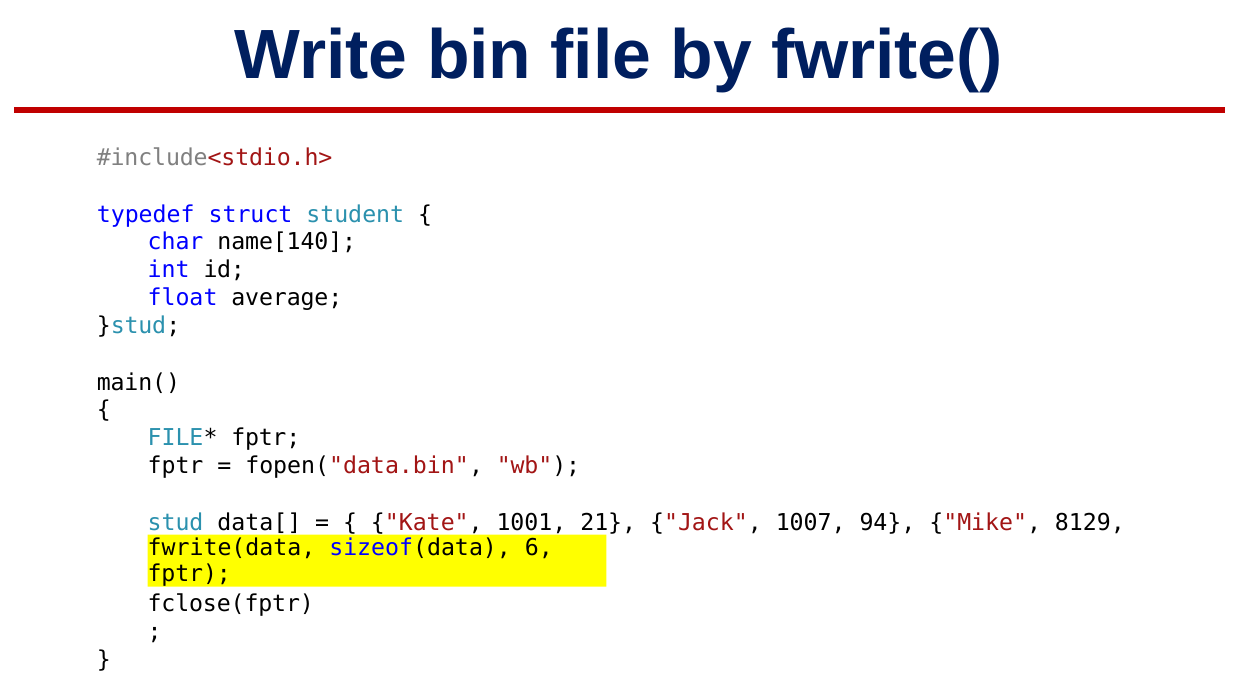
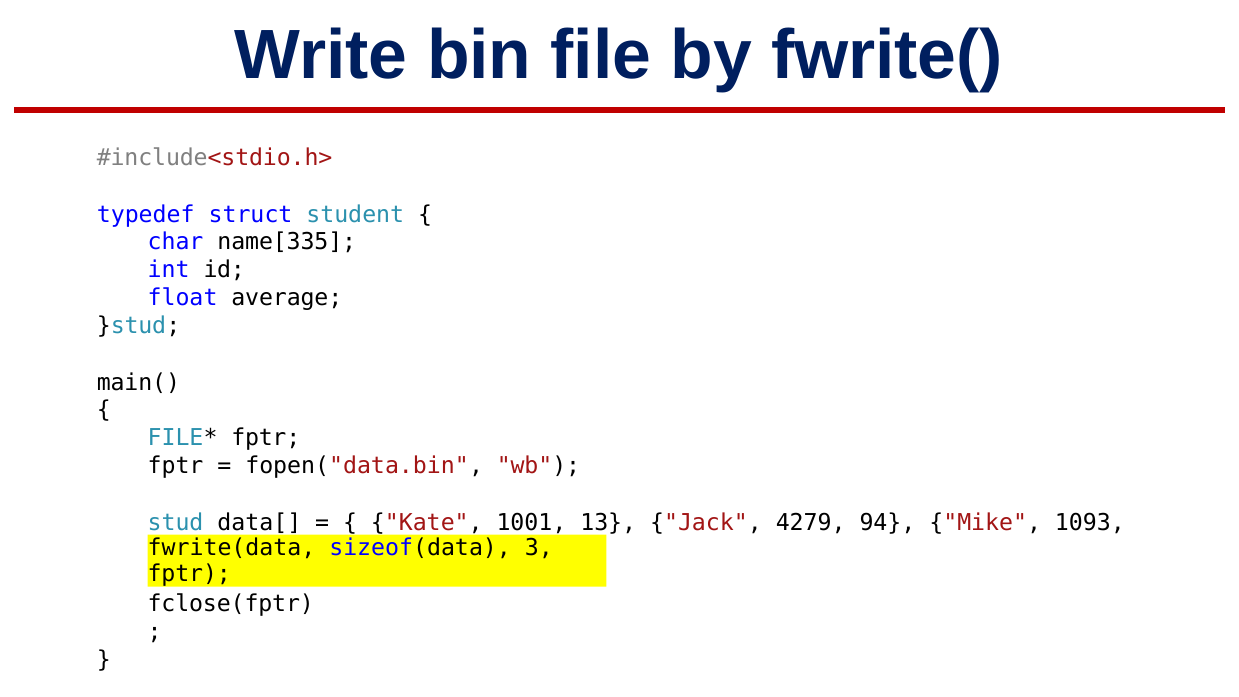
name[140: name[140 -> name[335
21: 21 -> 13
1007: 1007 -> 4279
8129: 8129 -> 1093
6: 6 -> 3
